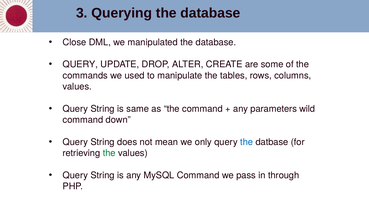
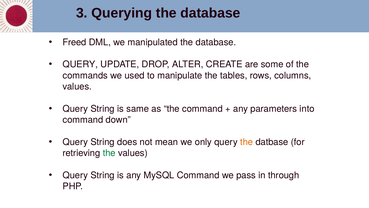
Close: Close -> Freed
wild: wild -> into
the at (247, 142) colour: blue -> orange
